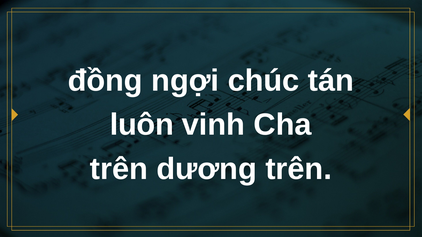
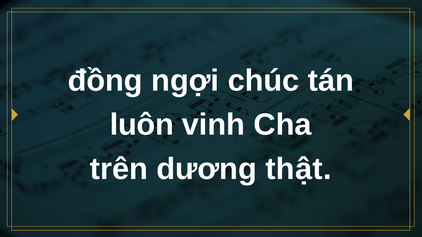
dương trên: trên -> thật
